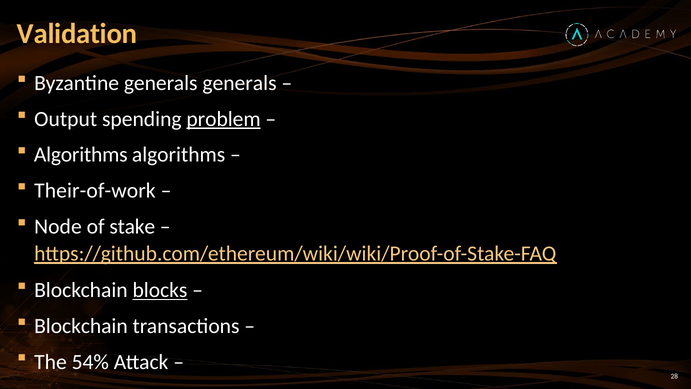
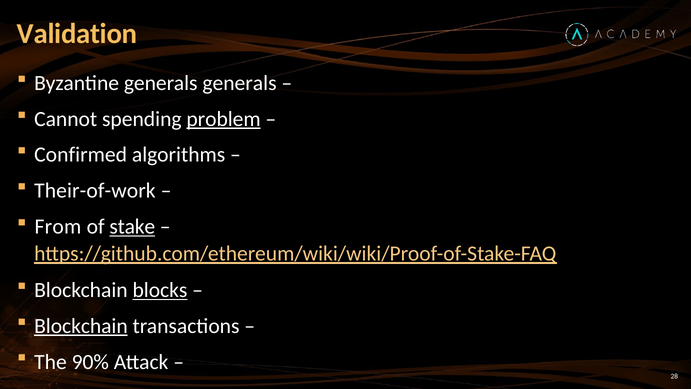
Output: Output -> Cannot
Algorithms at (81, 155): Algorithms -> Confirmed
Node: Node -> From
stake underline: none -> present
Blockchain at (81, 326) underline: none -> present
54%: 54% -> 90%
